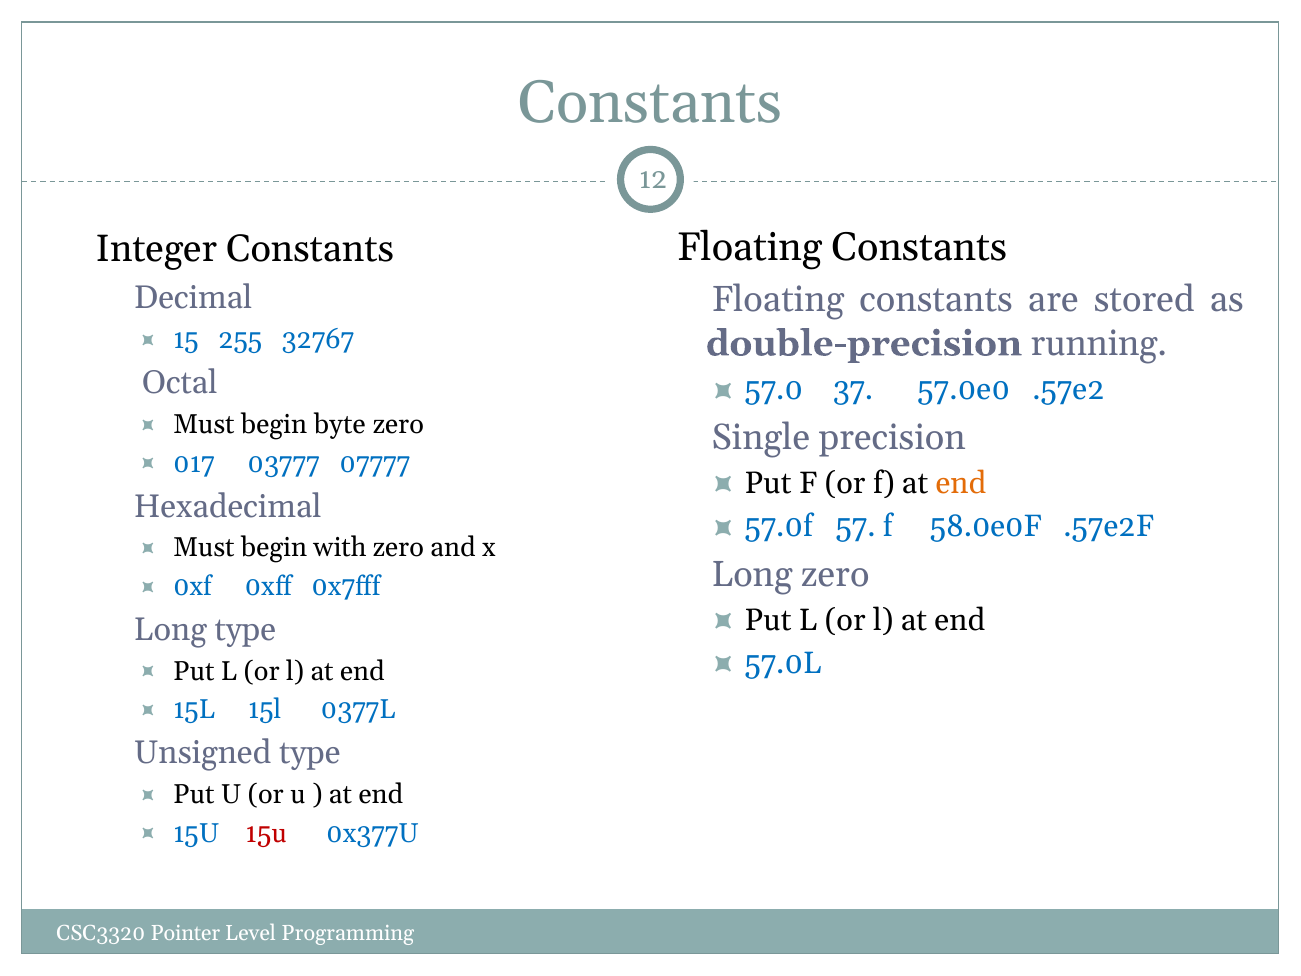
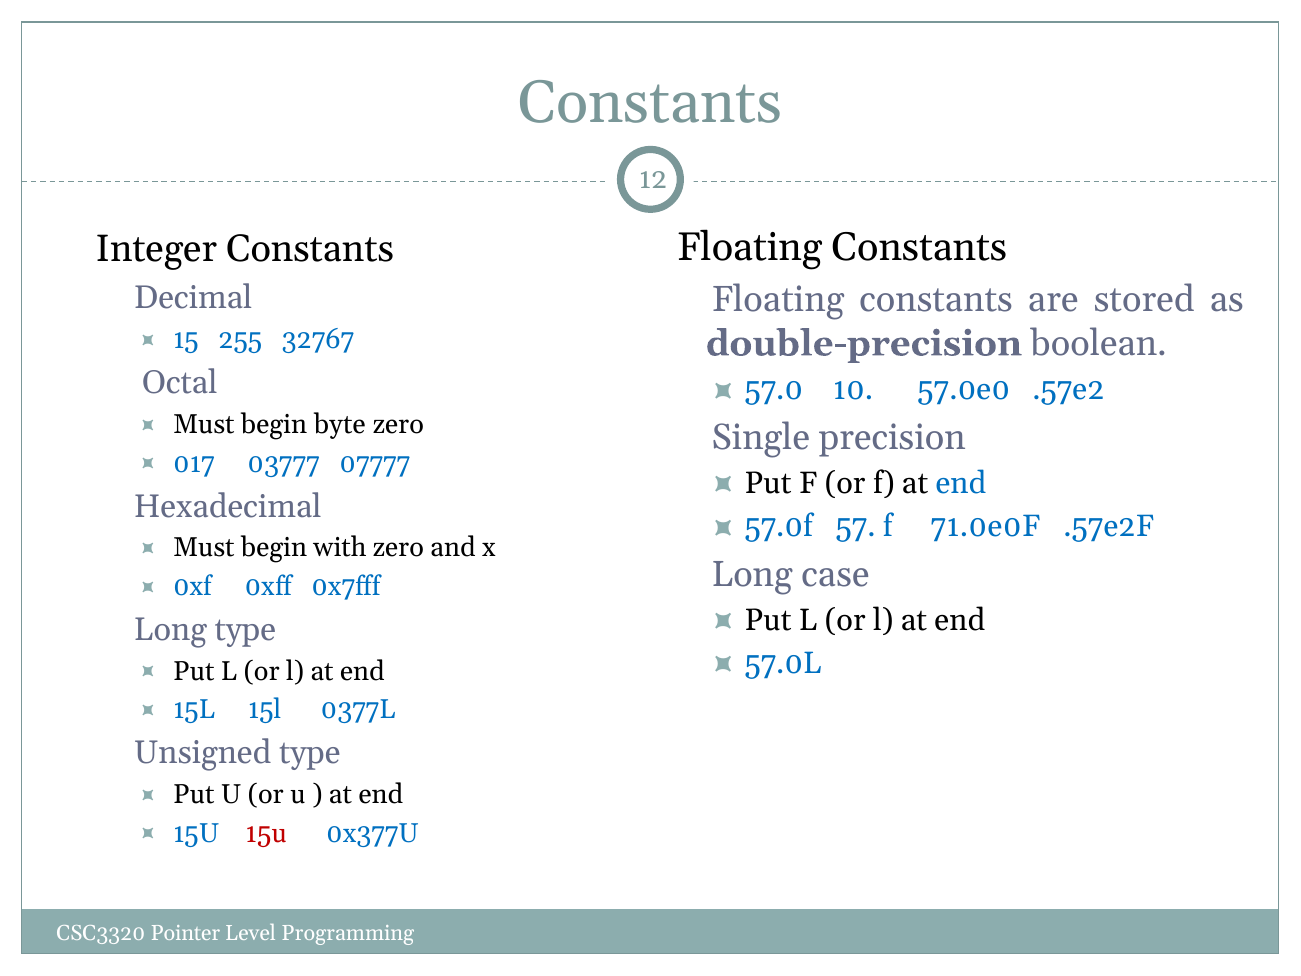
running: running -> boolean
37: 37 -> 10
end at (961, 483) colour: orange -> blue
58.0e0F: 58.0e0F -> 71.0e0F
zero at (836, 574): zero -> case
